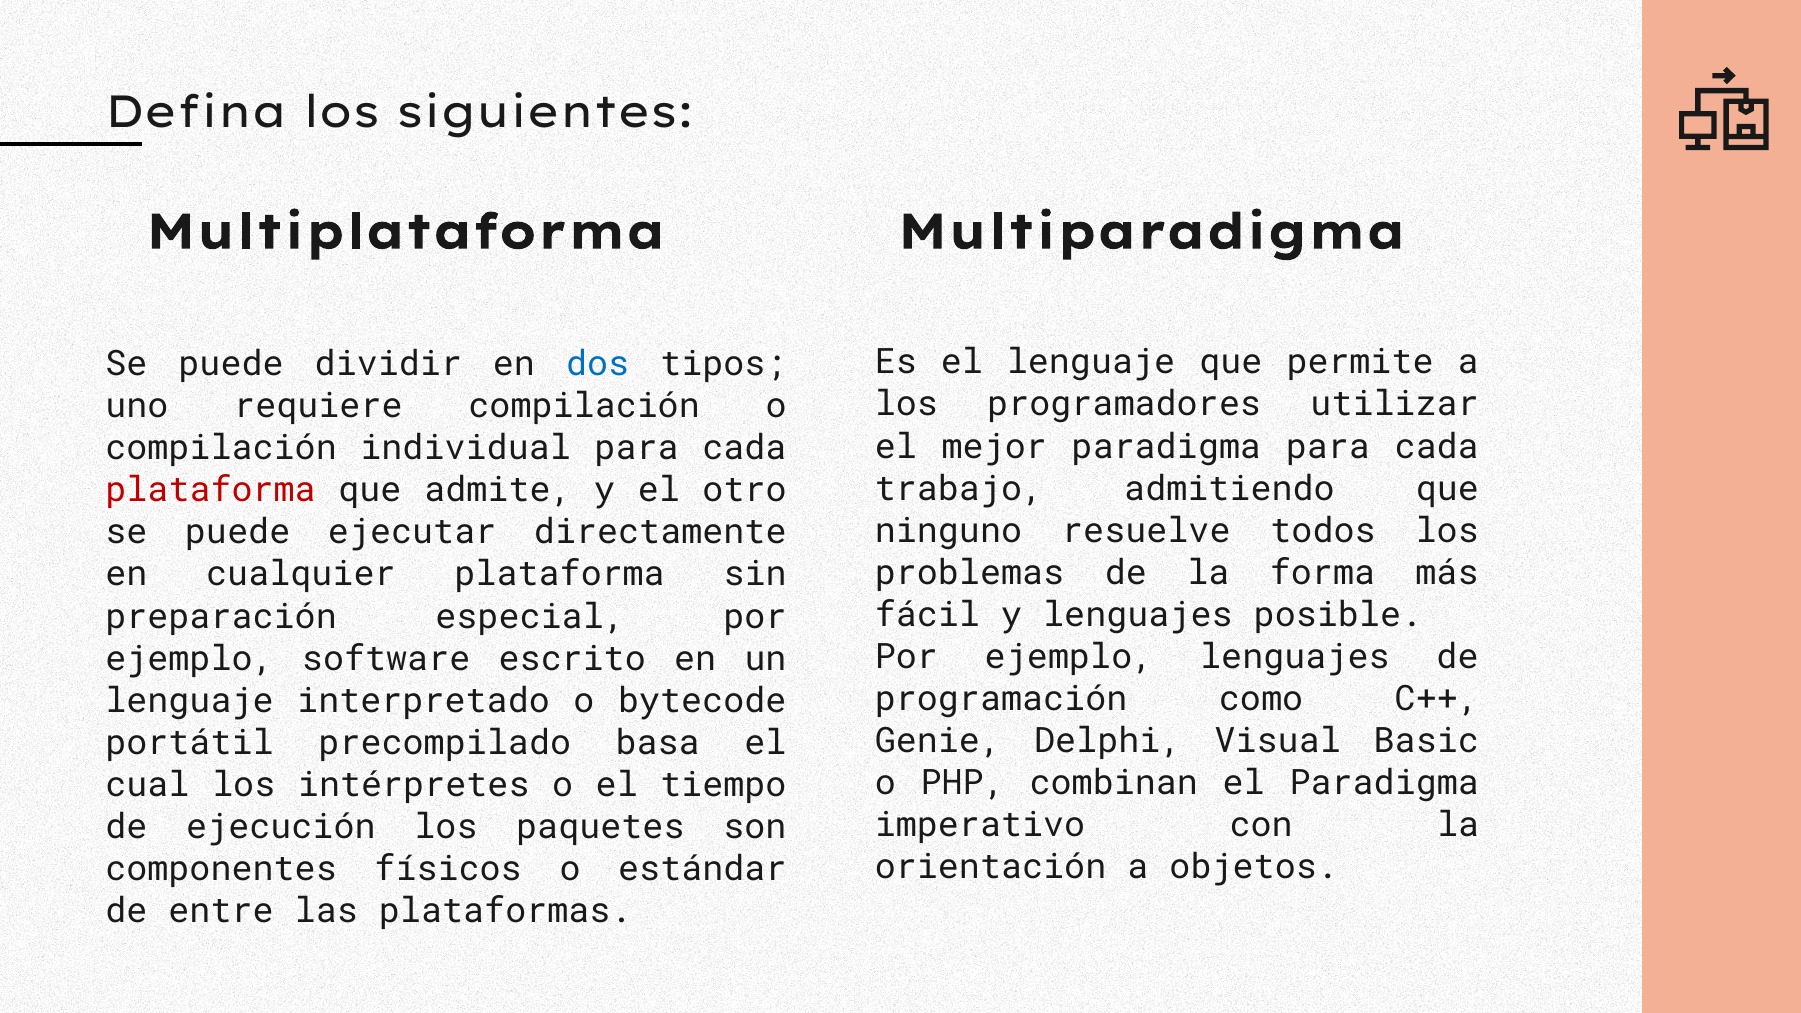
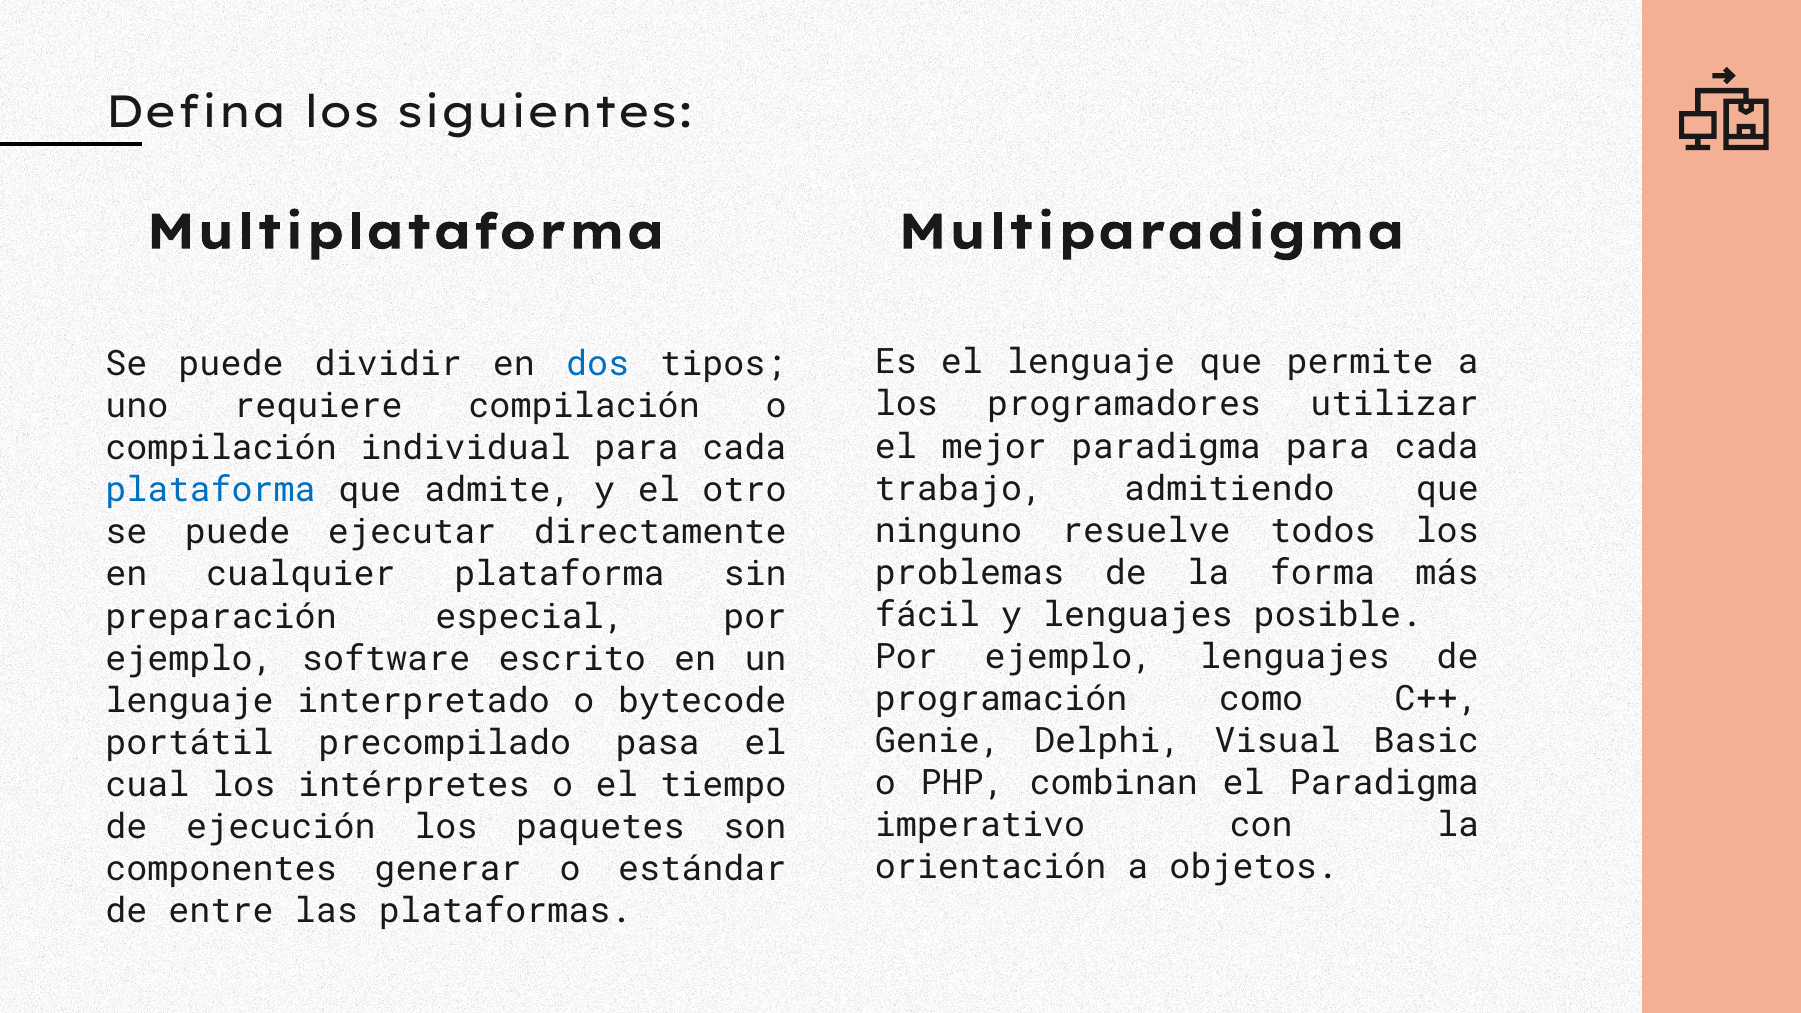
plataforma at (211, 490) colour: red -> blue
basa: basa -> pasa
físicos: físicos -> generar
